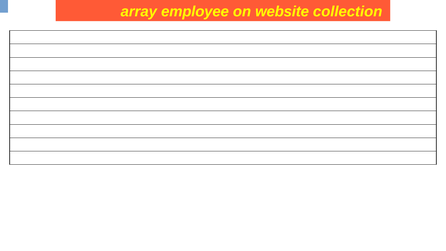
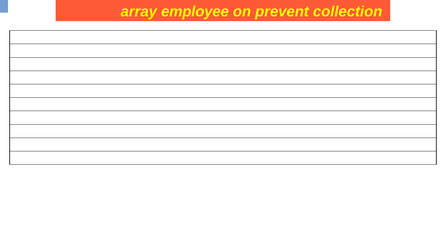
website: website -> prevent
